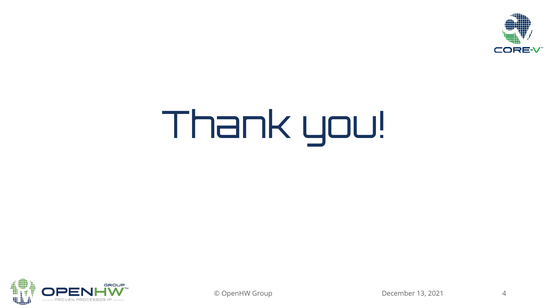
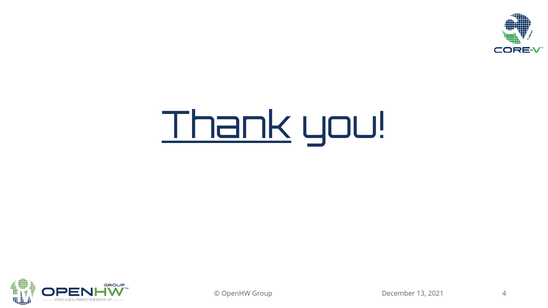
Thank underline: none -> present
